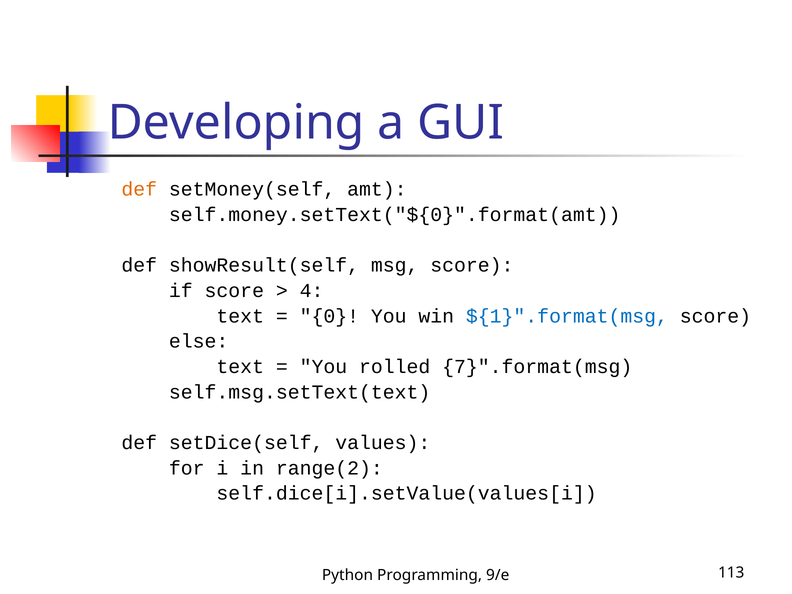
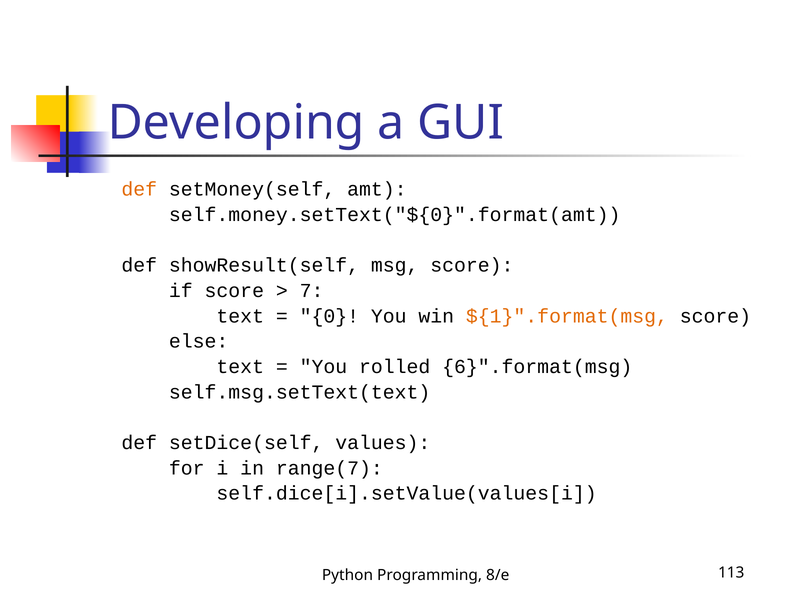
4: 4 -> 7
${1}".format(msg colour: blue -> orange
7}".format(msg: 7}".format(msg -> 6}".format(msg
range(2: range(2 -> range(7
9/e: 9/e -> 8/e
